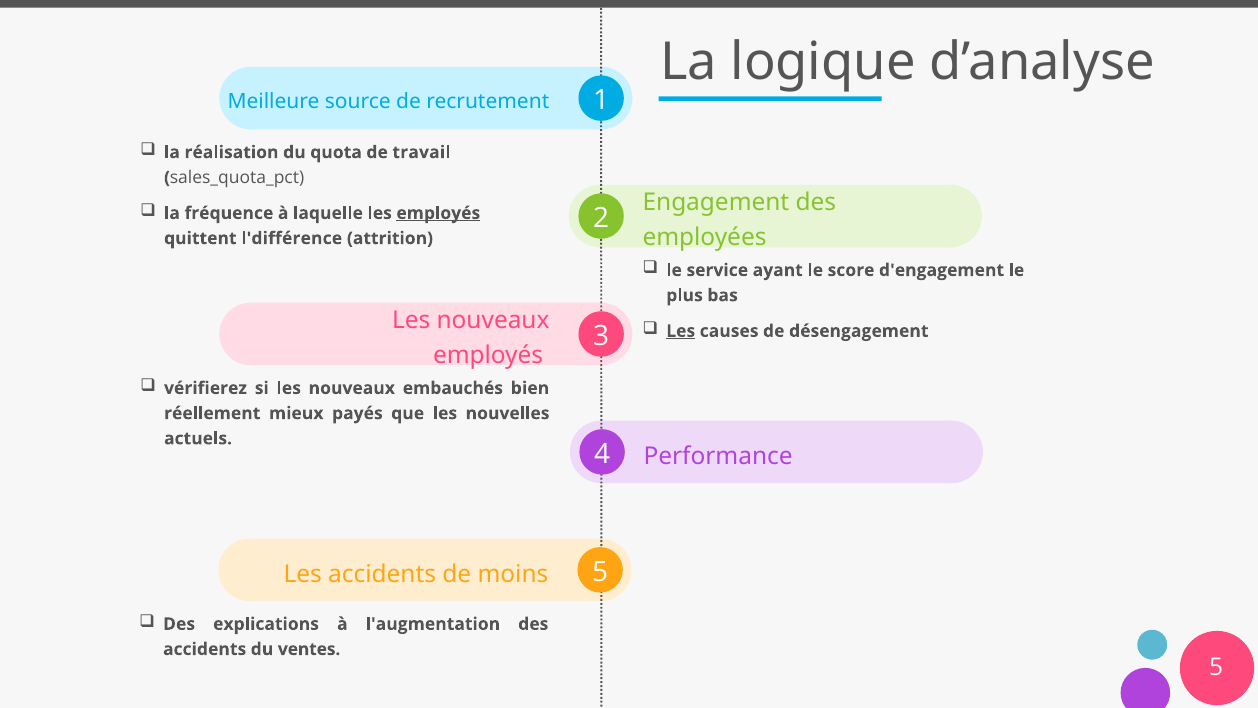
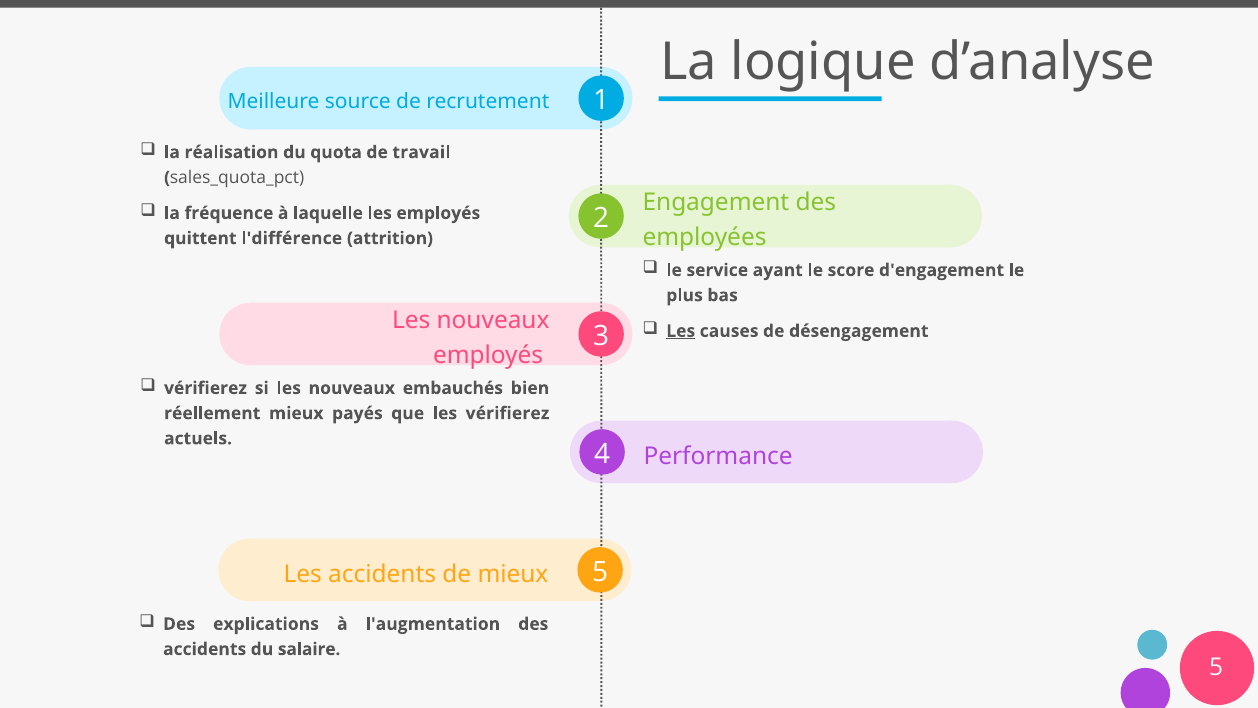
employés at (438, 213) underline: present -> none
les nouvelles: nouvelles -> vérifierez
de moins: moins -> mieux
ventes: ventes -> salaire
